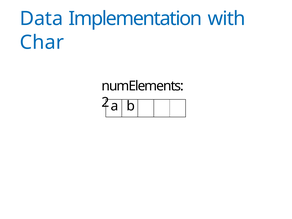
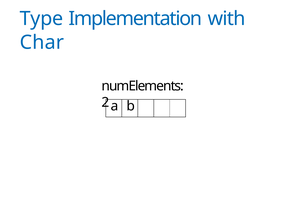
Data: Data -> Type
